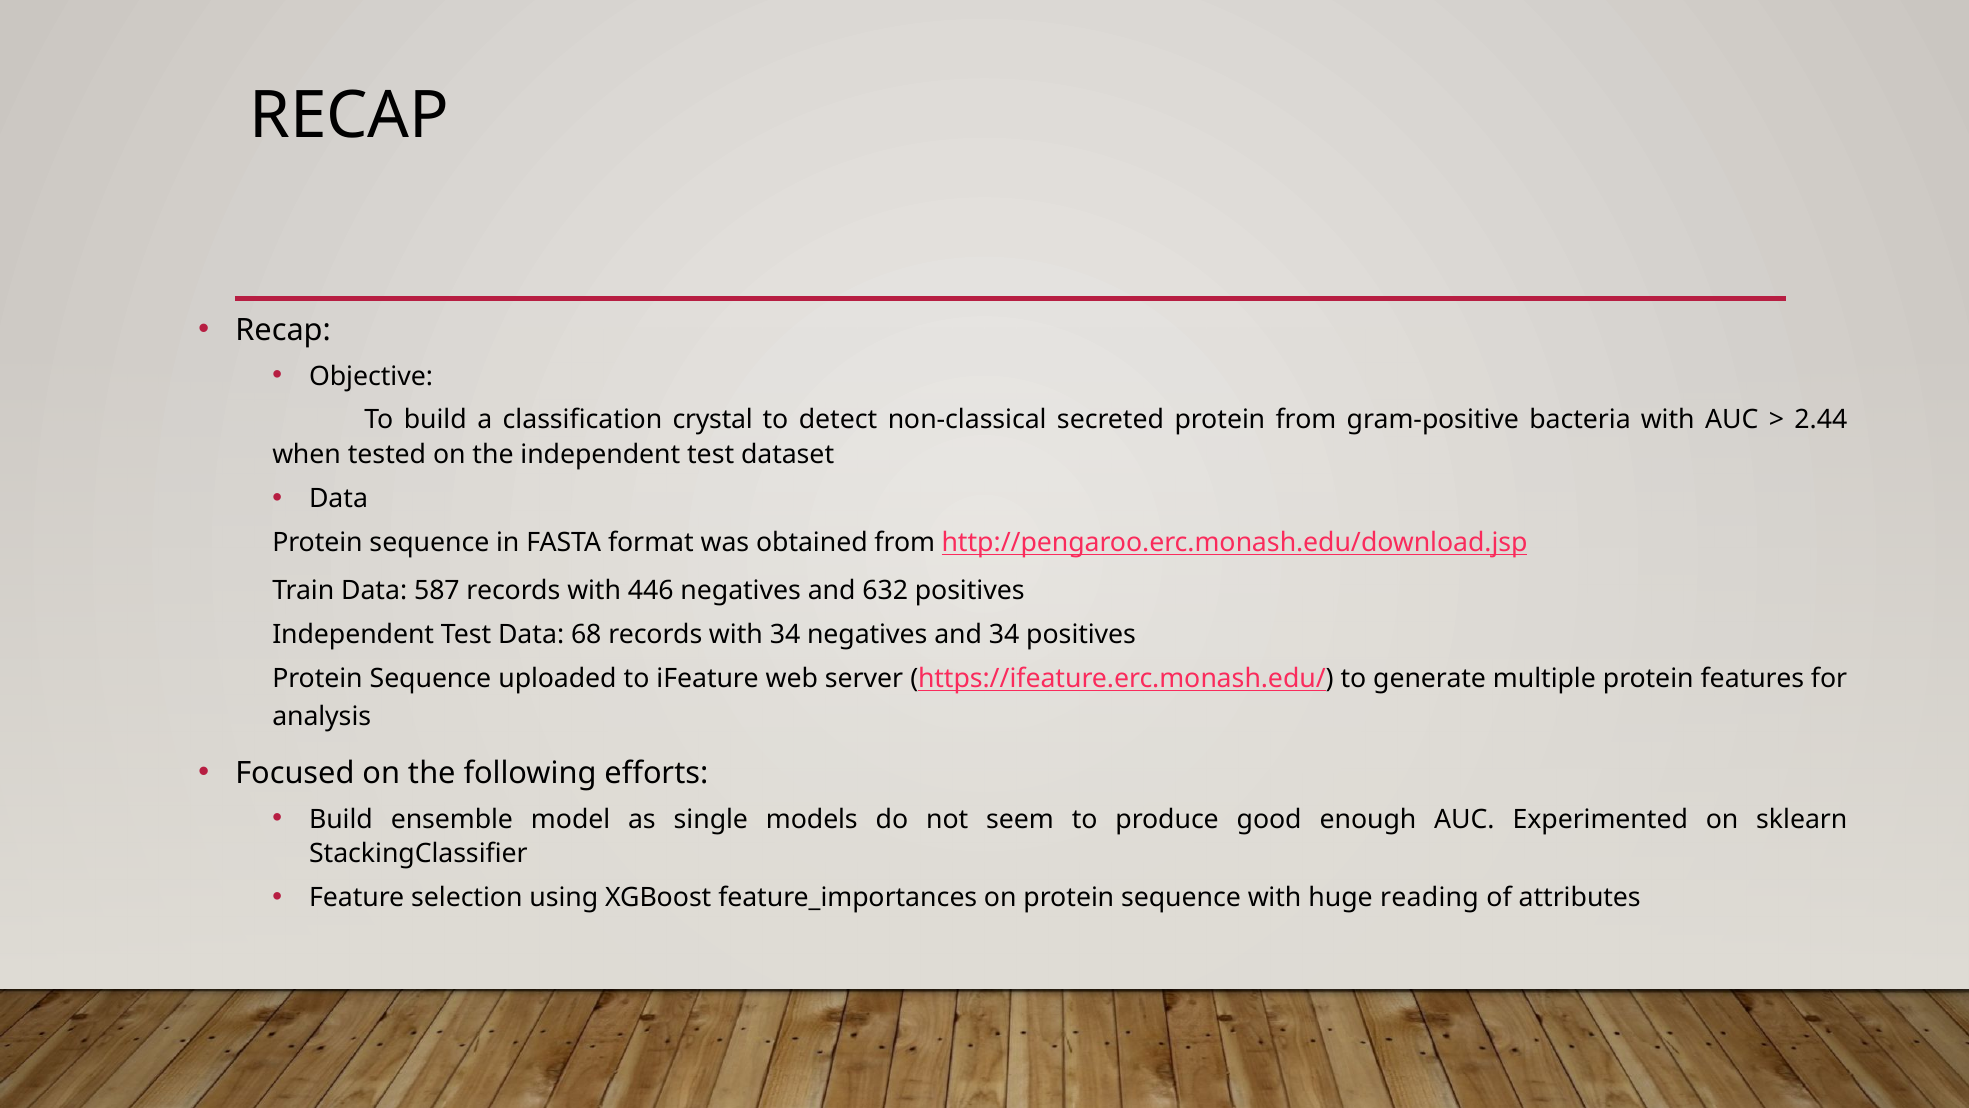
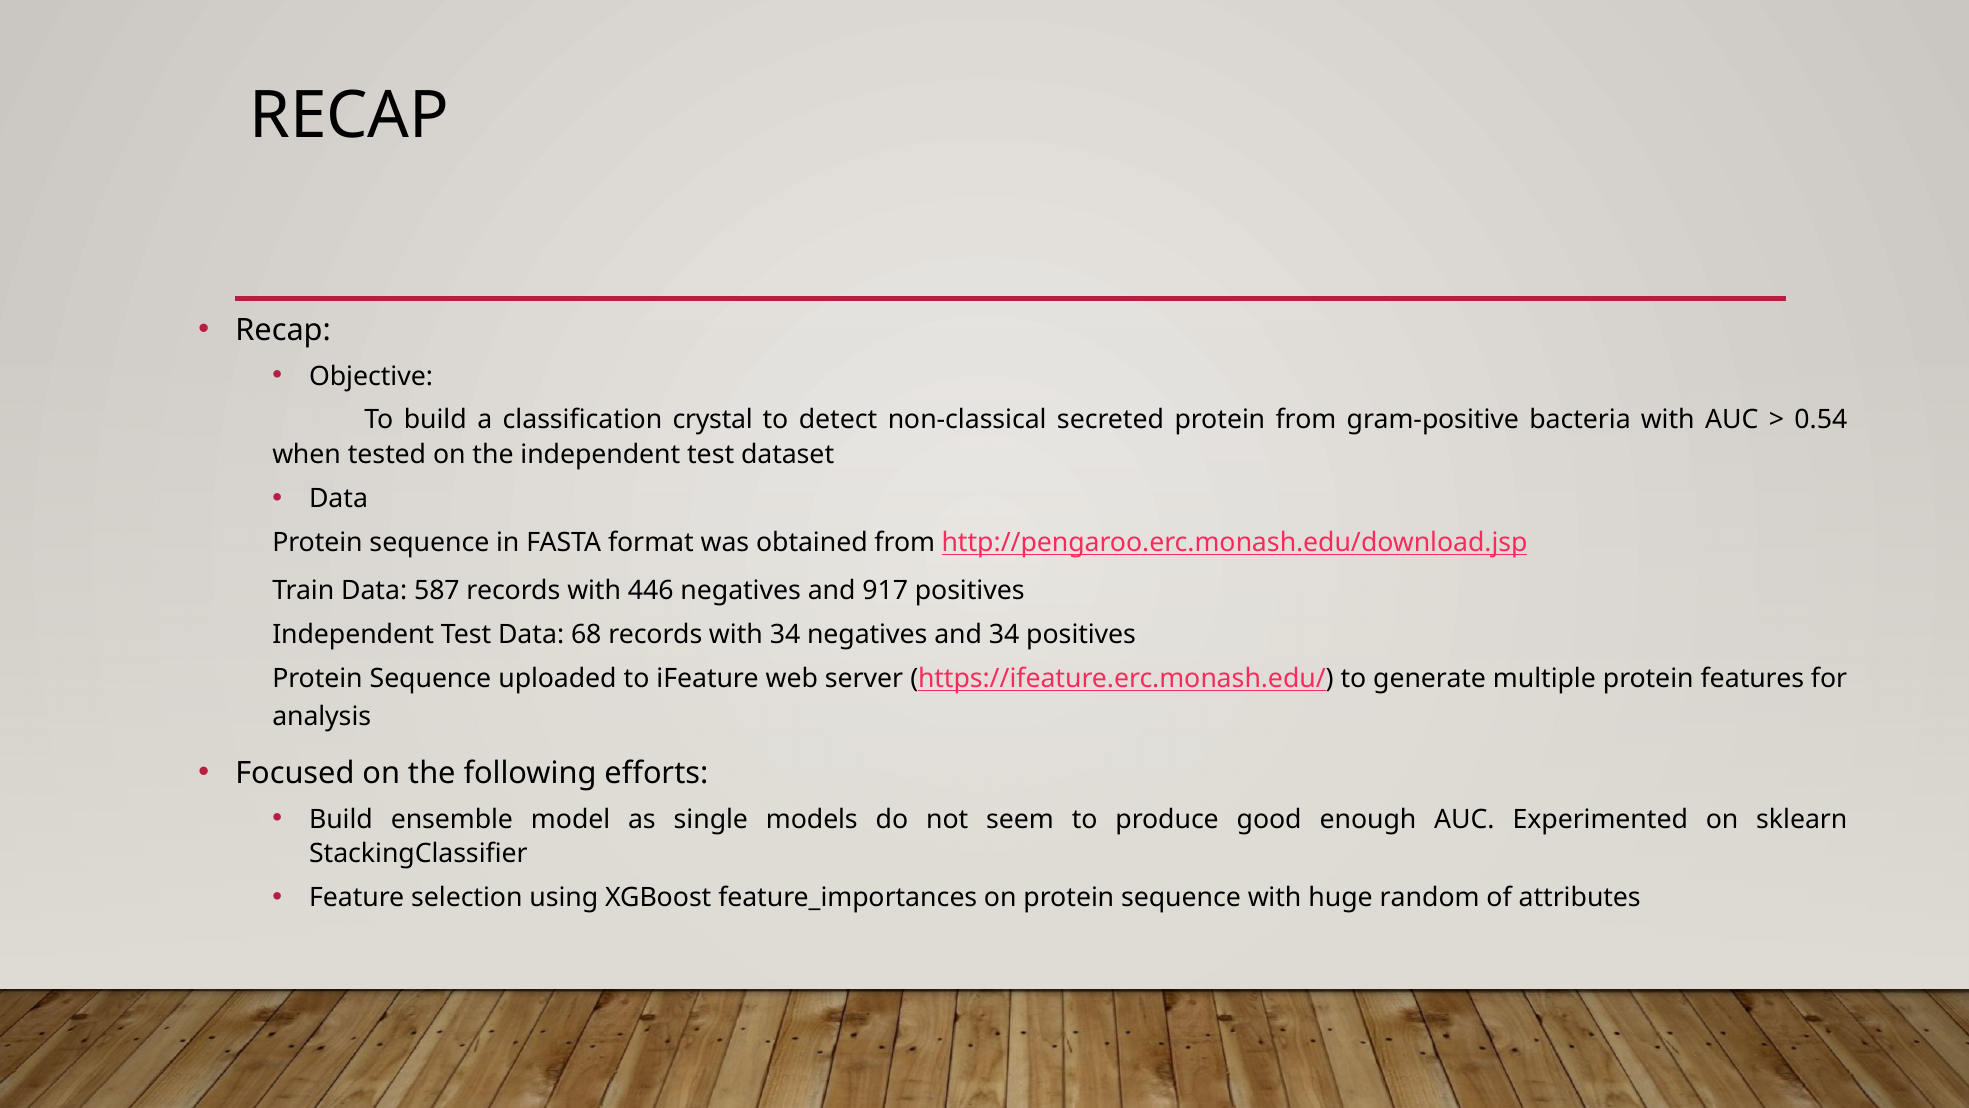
2.44: 2.44 -> 0.54
632: 632 -> 917
reading: reading -> random
